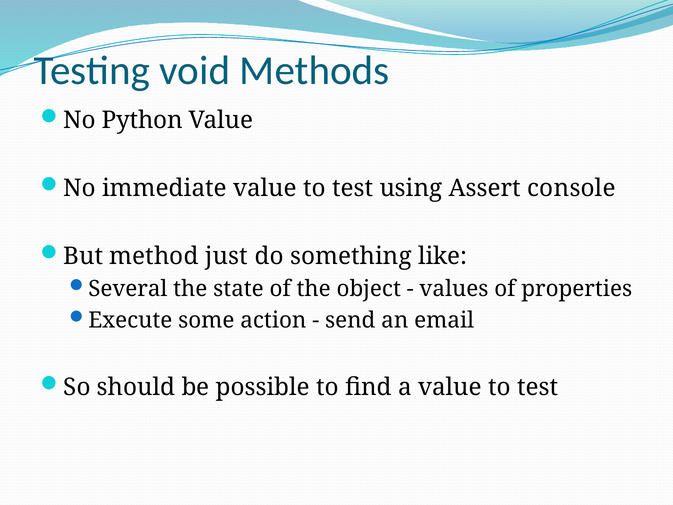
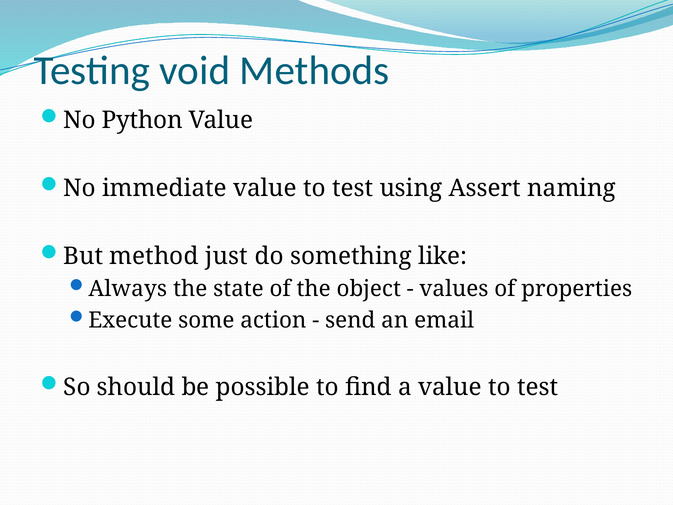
console: console -> naming
Several: Several -> Always
